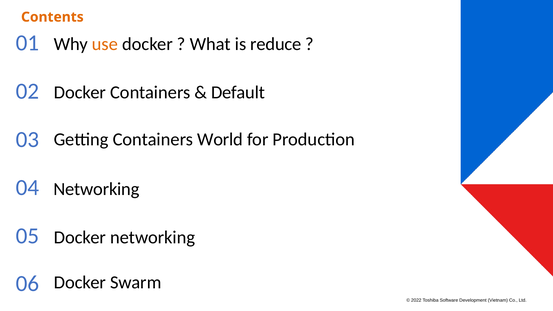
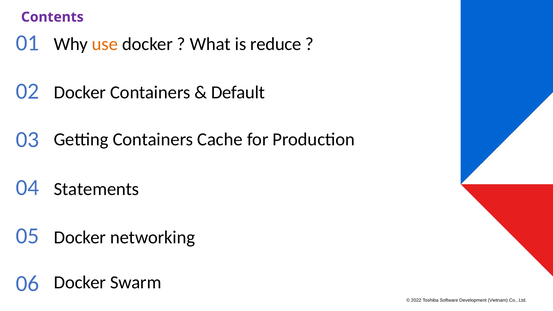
Contents colour: orange -> purple
World: World -> Cache
Networking at (97, 189): Networking -> Statements
